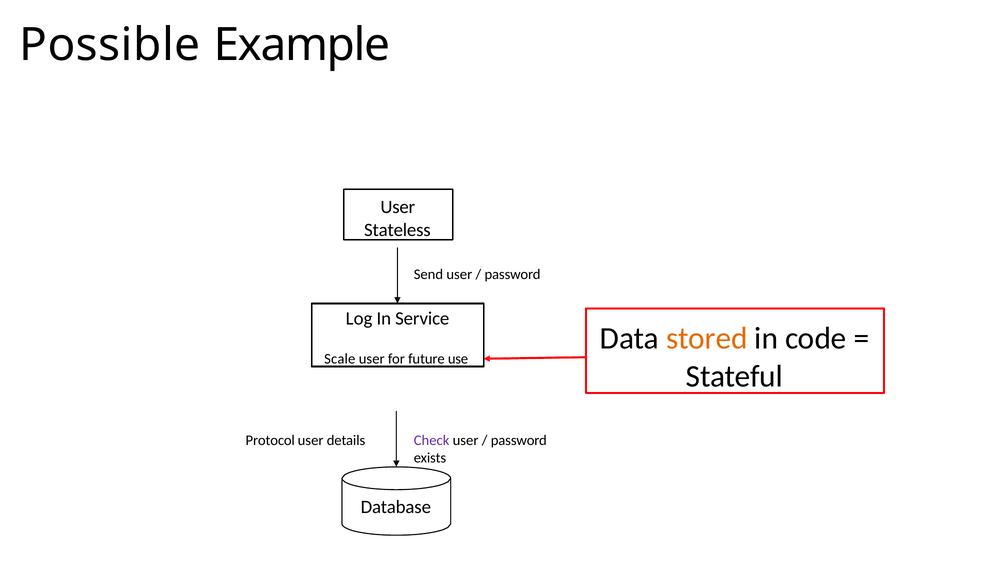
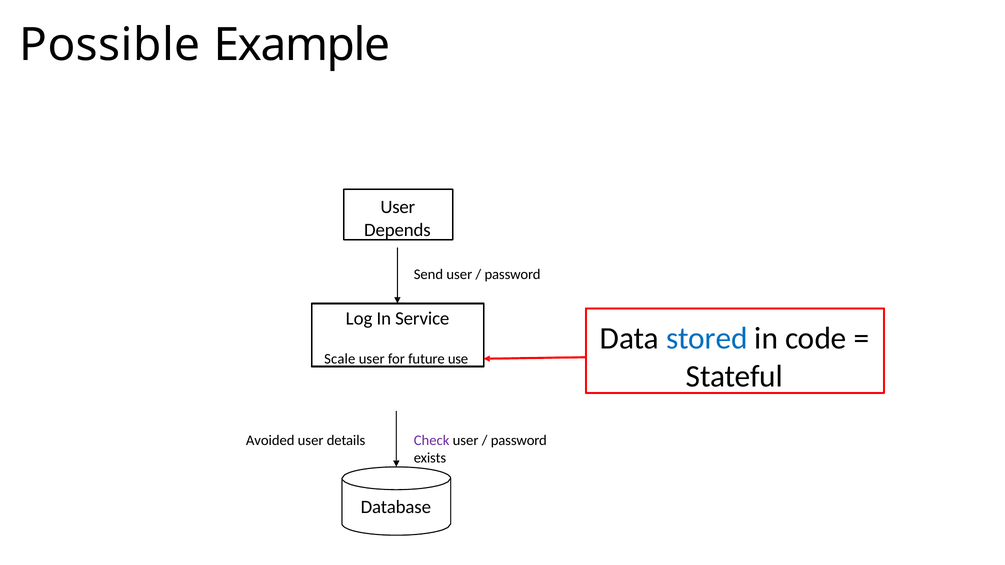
Stateless: Stateless -> Depends
stored colour: orange -> blue
Protocol: Protocol -> Avoided
